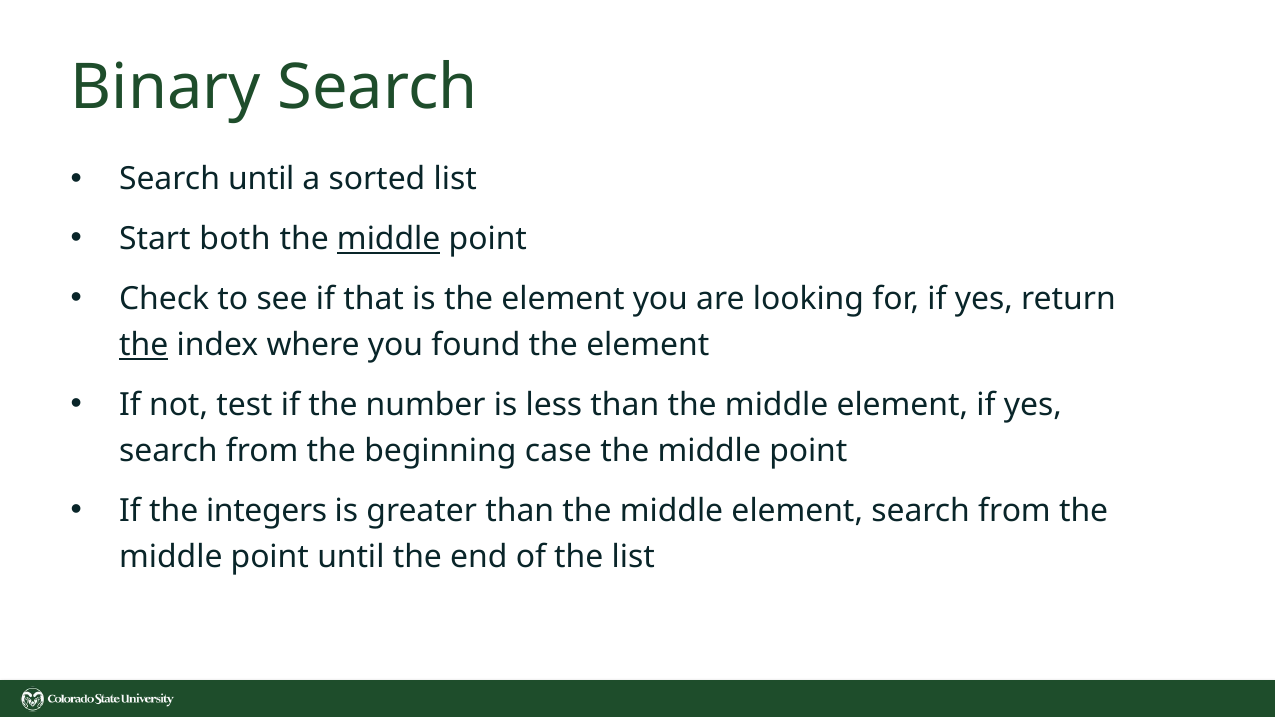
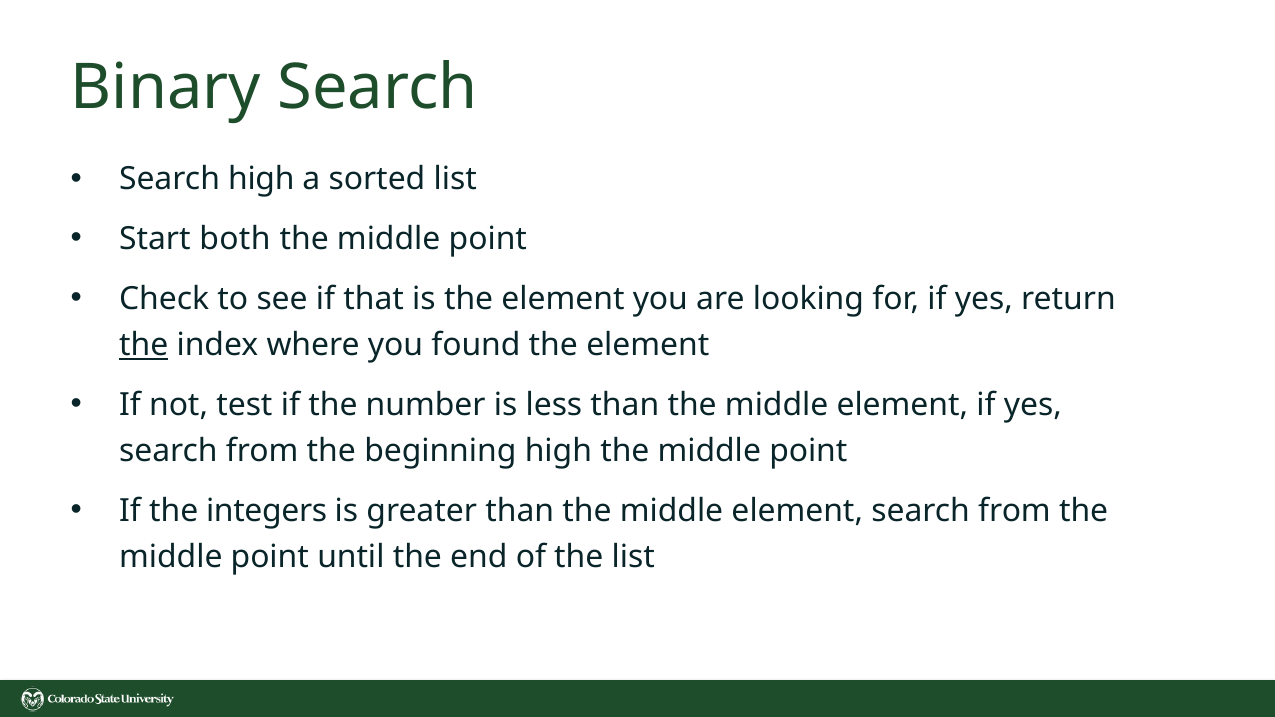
Search until: until -> high
middle at (389, 239) underline: present -> none
beginning case: case -> high
